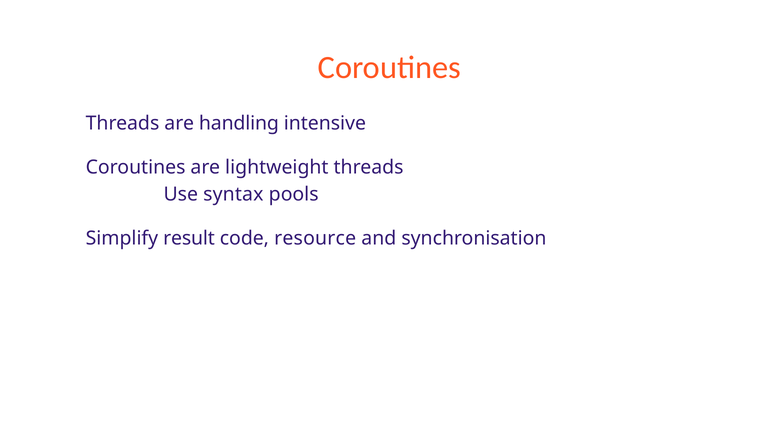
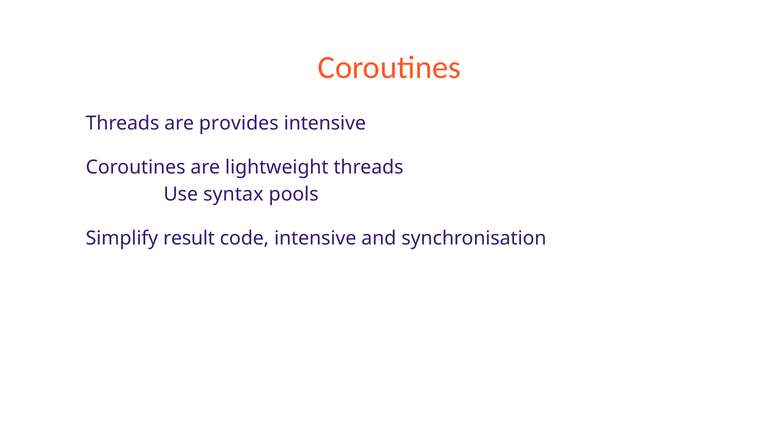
handling: handling -> provides
code resource: resource -> intensive
